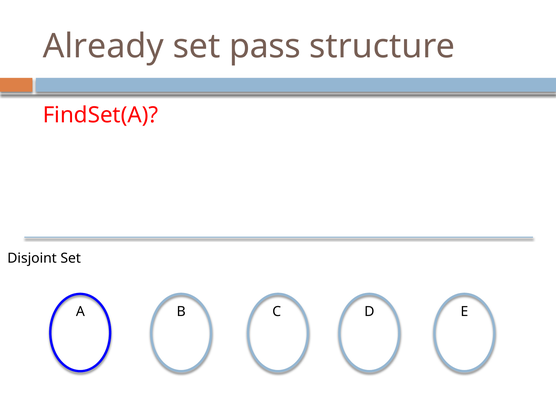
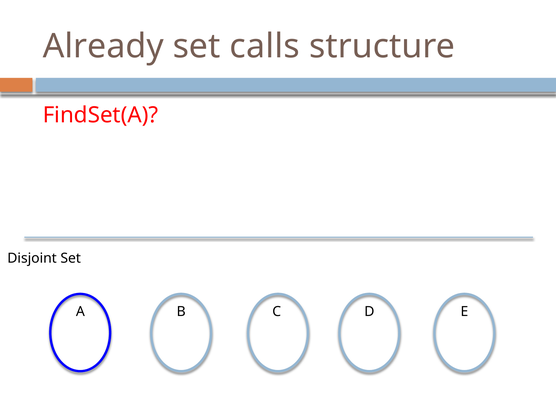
pass: pass -> calls
